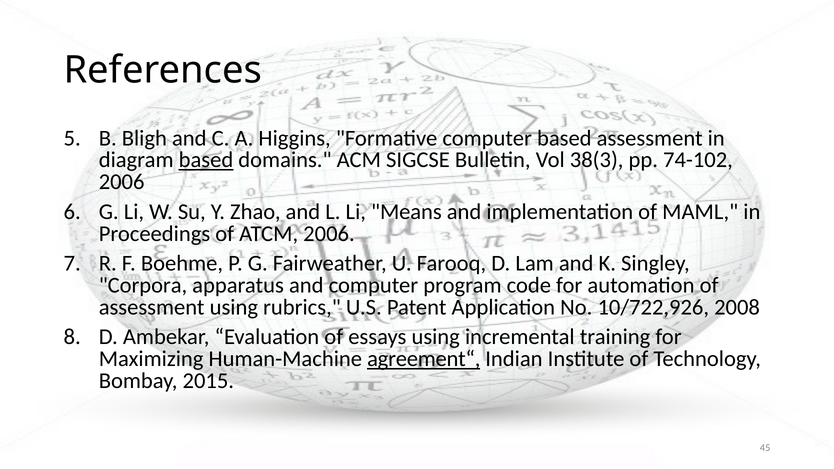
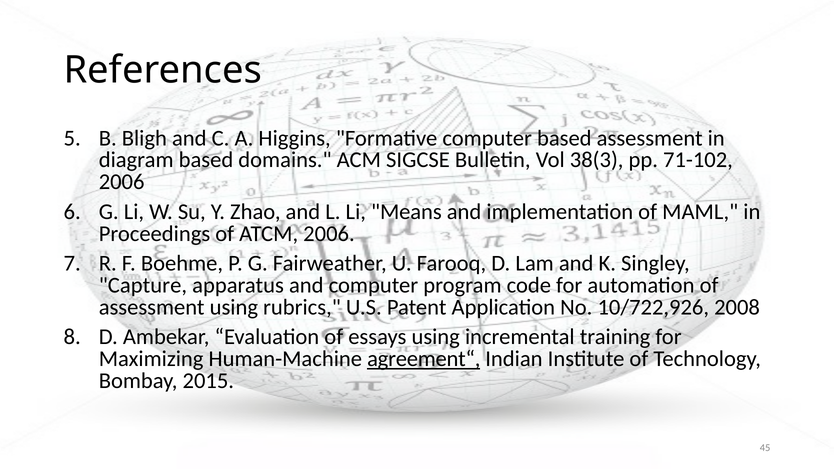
based at (206, 160) underline: present -> none
74-102: 74-102 -> 71-102
Corpora: Corpora -> Capture
